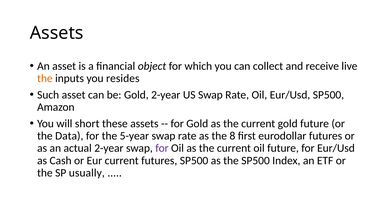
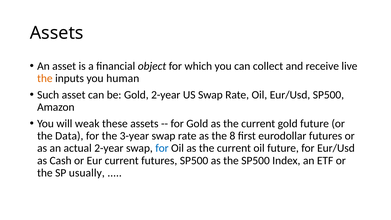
resides: resides -> human
short: short -> weak
5-year: 5-year -> 3-year
for at (162, 148) colour: purple -> blue
